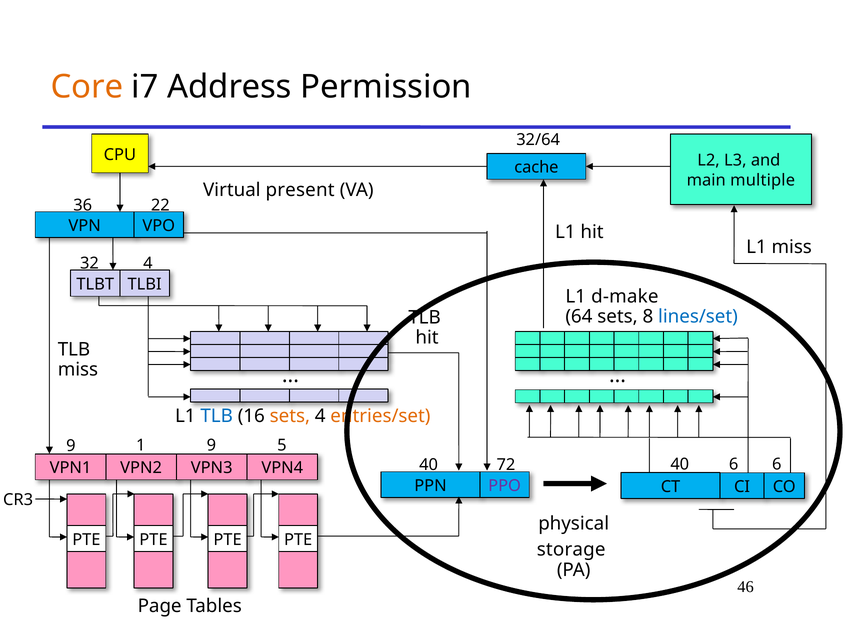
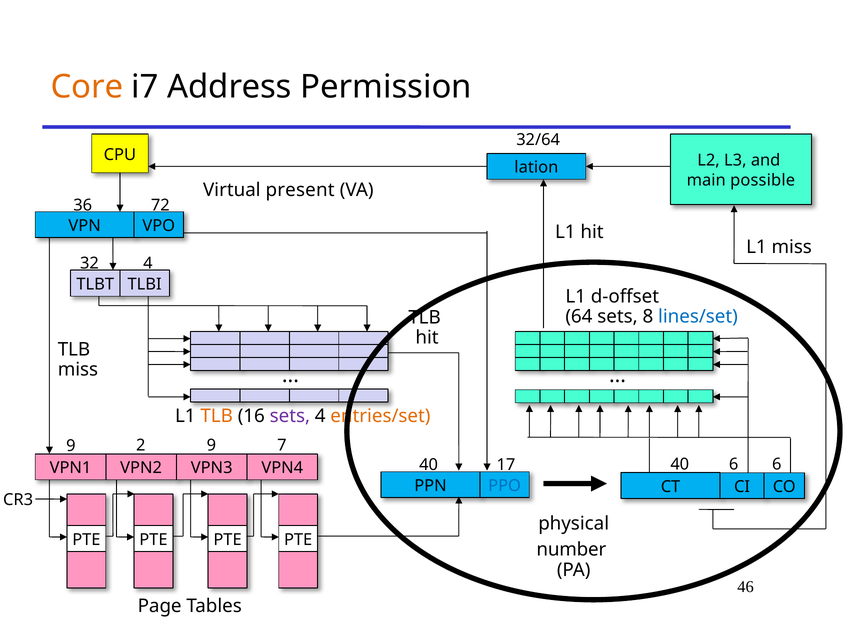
cache: cache -> lation
multiple: multiple -> possible
22: 22 -> 72
d-make: d-make -> d-offset
TLB at (217, 416) colour: blue -> orange
sets at (290, 416) colour: orange -> purple
1: 1 -> 2
5: 5 -> 7
72: 72 -> 17
PPO colour: purple -> blue
storage: storage -> number
